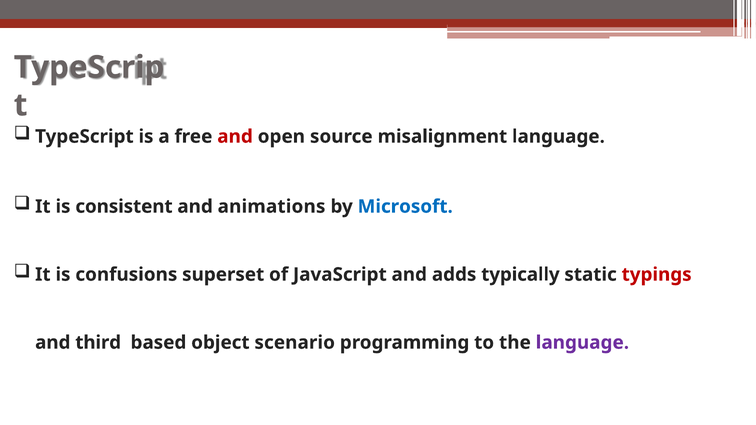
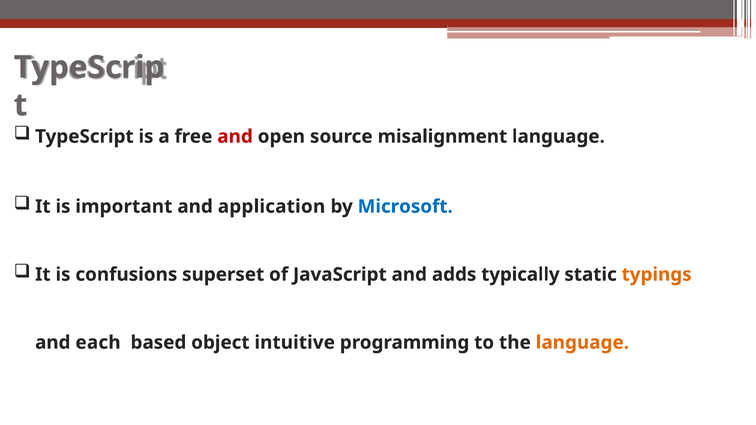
consistent: consistent -> important
animations: animations -> application
typings colour: red -> orange
third: third -> each
scenario: scenario -> intuitive
language at (582, 343) colour: purple -> orange
